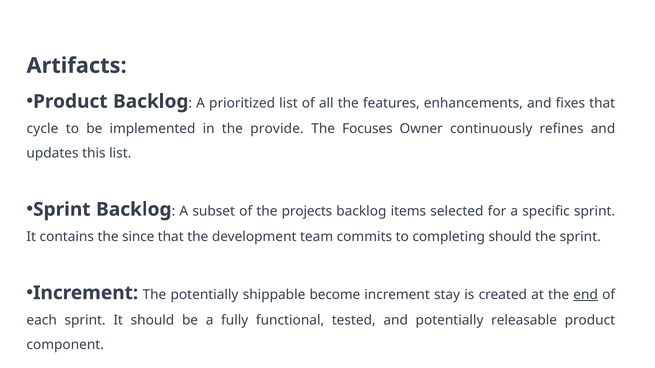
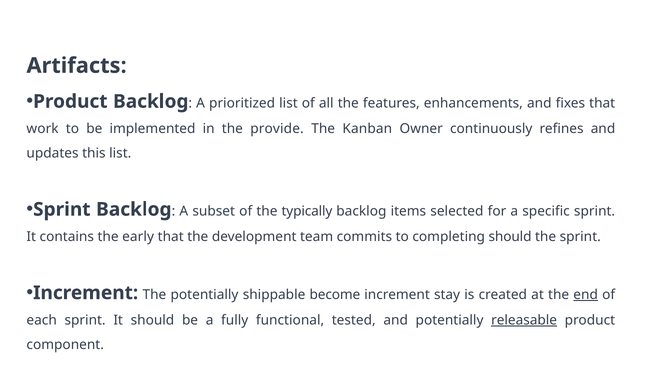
cycle: cycle -> work
Focuses: Focuses -> Kanban
projects: projects -> typically
since: since -> early
releasable underline: none -> present
